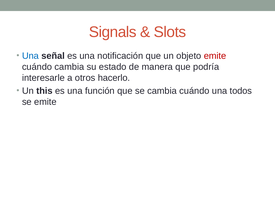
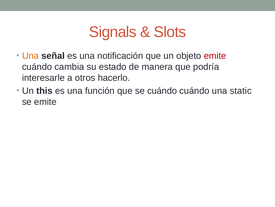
Una at (30, 56) colour: blue -> orange
se cambia: cambia -> cuándo
todos: todos -> static
